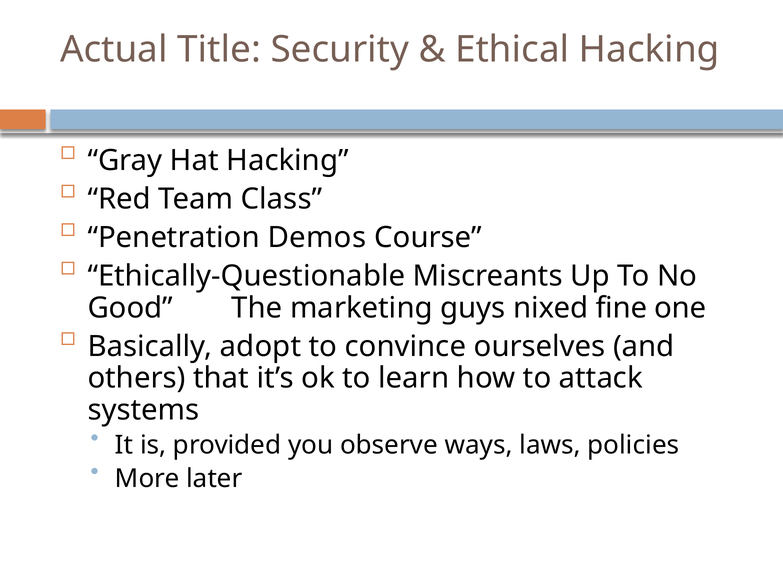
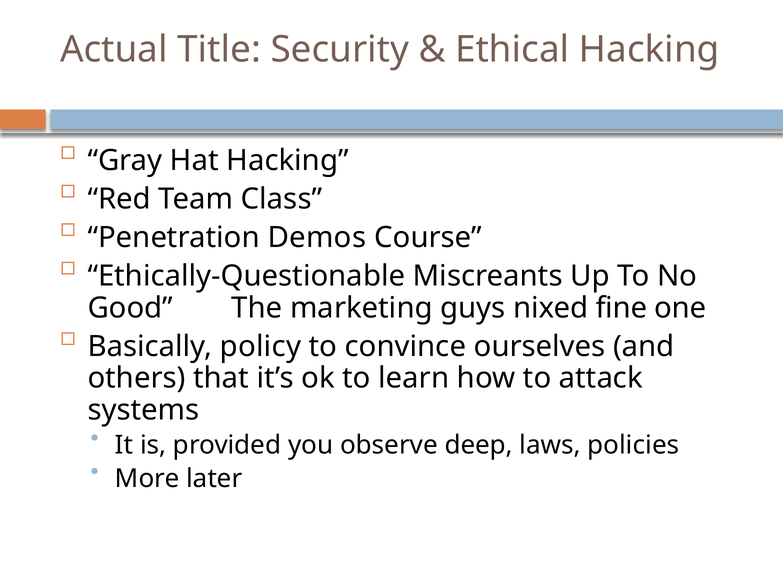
adopt: adopt -> policy
ways: ways -> deep
